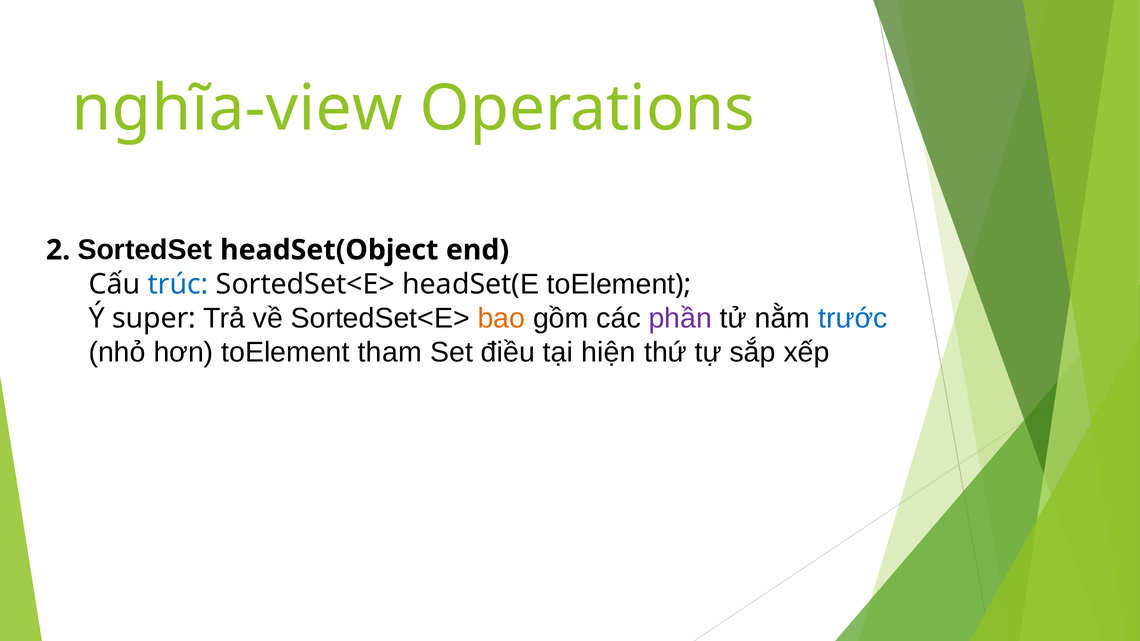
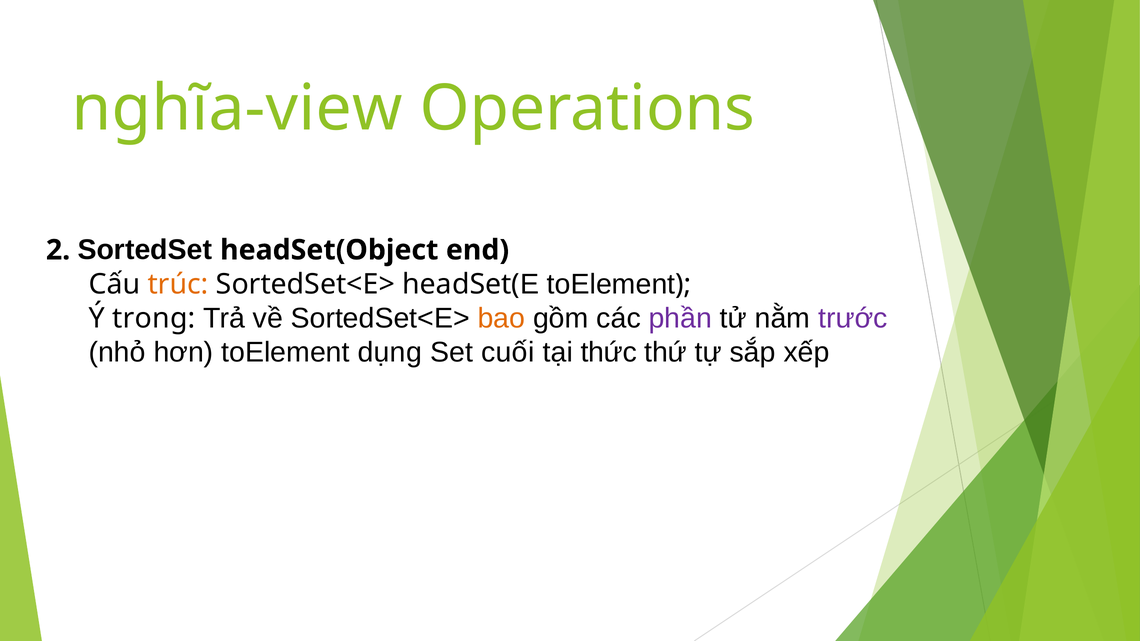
trúc colour: blue -> orange
super: super -> trong
trước colour: blue -> purple
tham: tham -> dụng
điều: điều -> cuối
hiện: hiện -> thức
